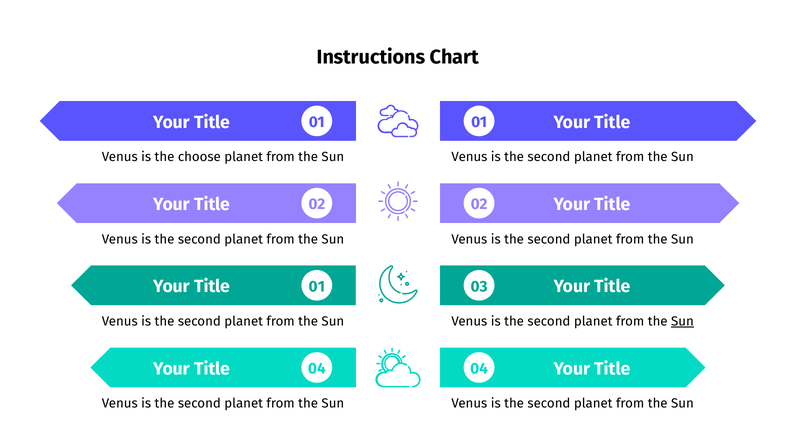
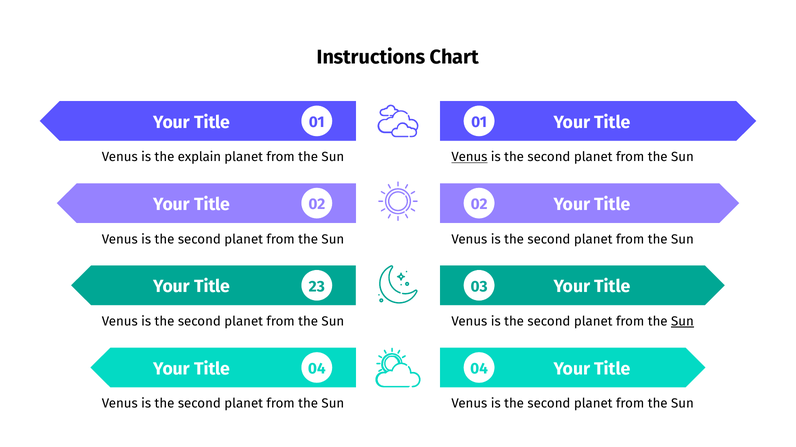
choose: choose -> explain
Venus at (469, 157) underline: none -> present
01 at (317, 287): 01 -> 23
